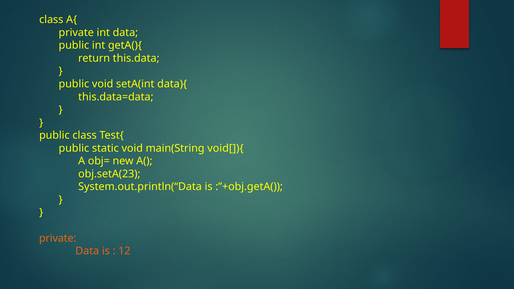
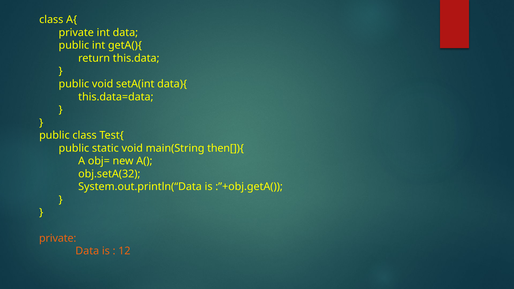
void[]){: void[]){ -> then[]){
obj.setA(23: obj.setA(23 -> obj.setA(32
